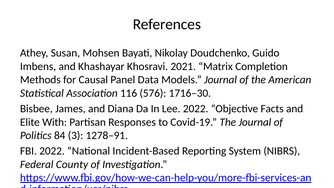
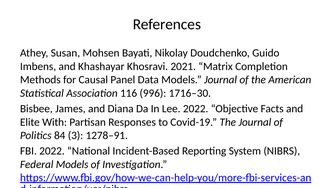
576: 576 -> 996
Federal County: County -> Models
